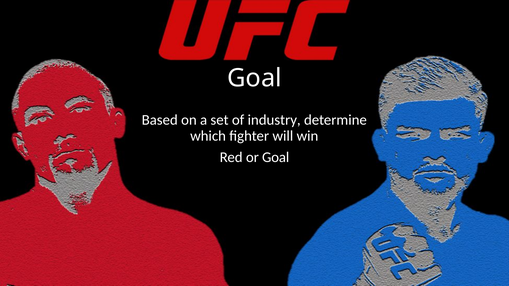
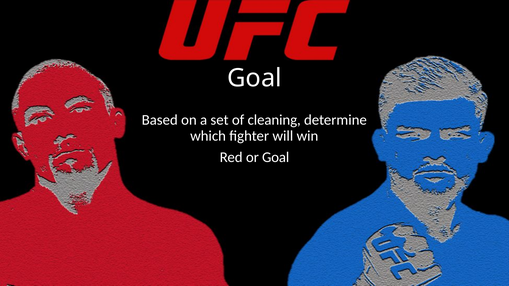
industry: industry -> cleaning
